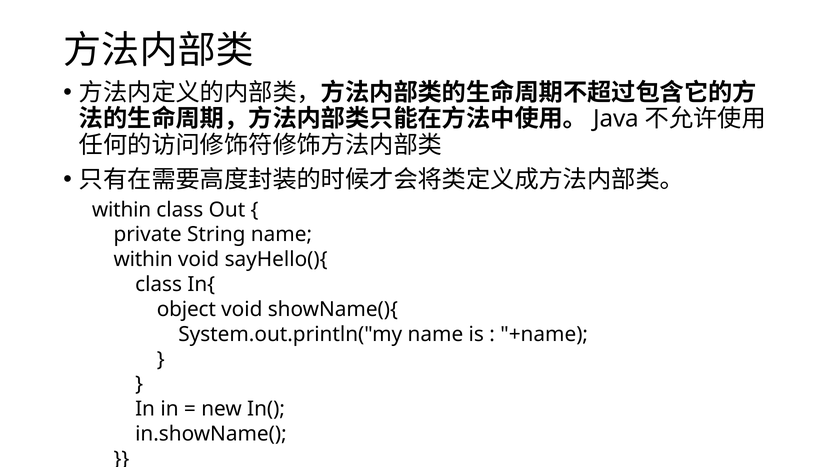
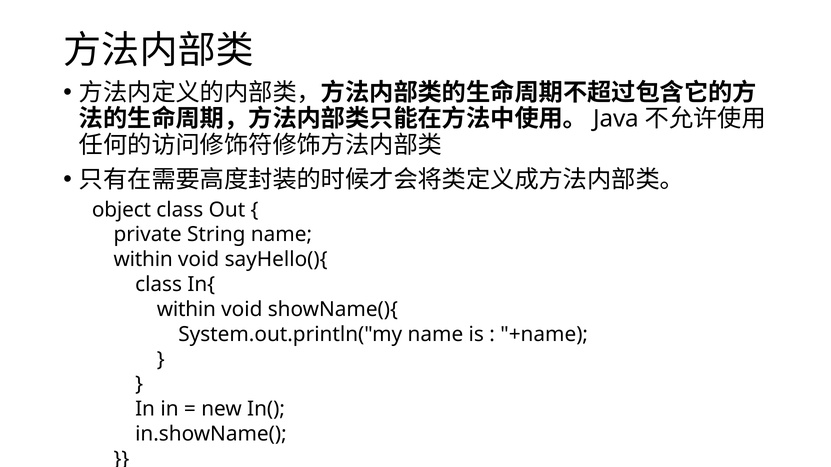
within at (122, 210): within -> object
object at (186, 310): object -> within
